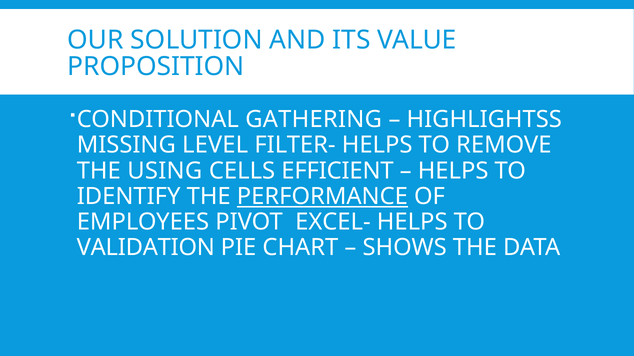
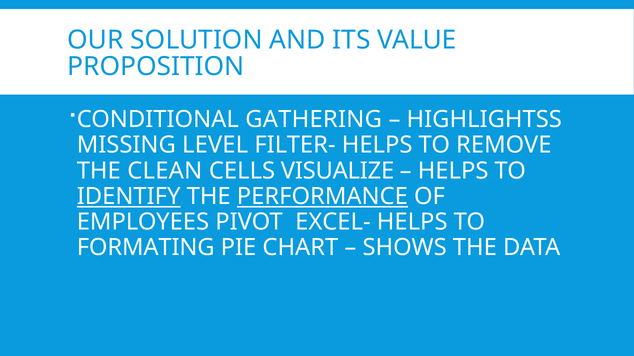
USING: USING -> CLEAN
EFFICIENT: EFFICIENT -> VISUALIZE
IDENTIFY underline: none -> present
VALIDATION: VALIDATION -> FORMATING
